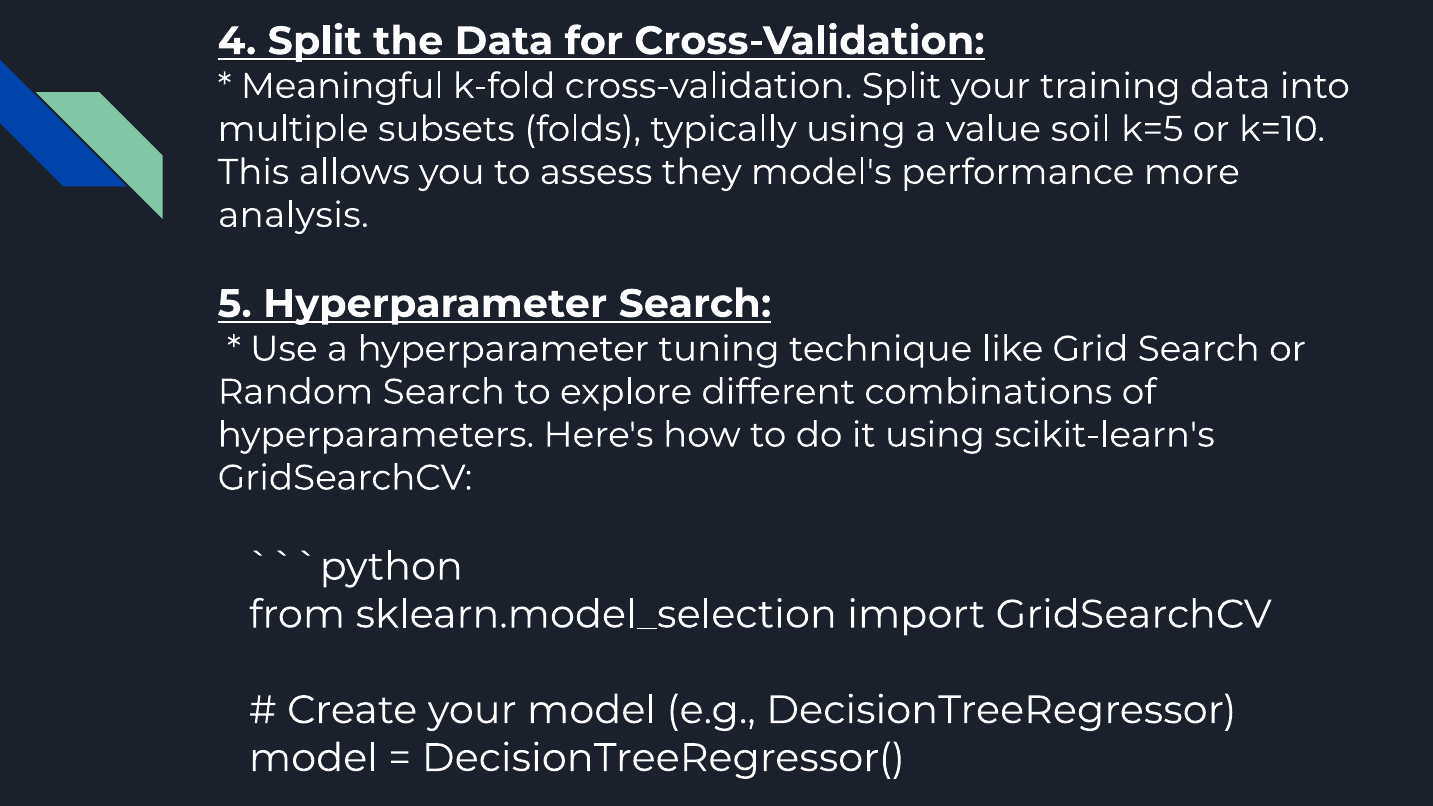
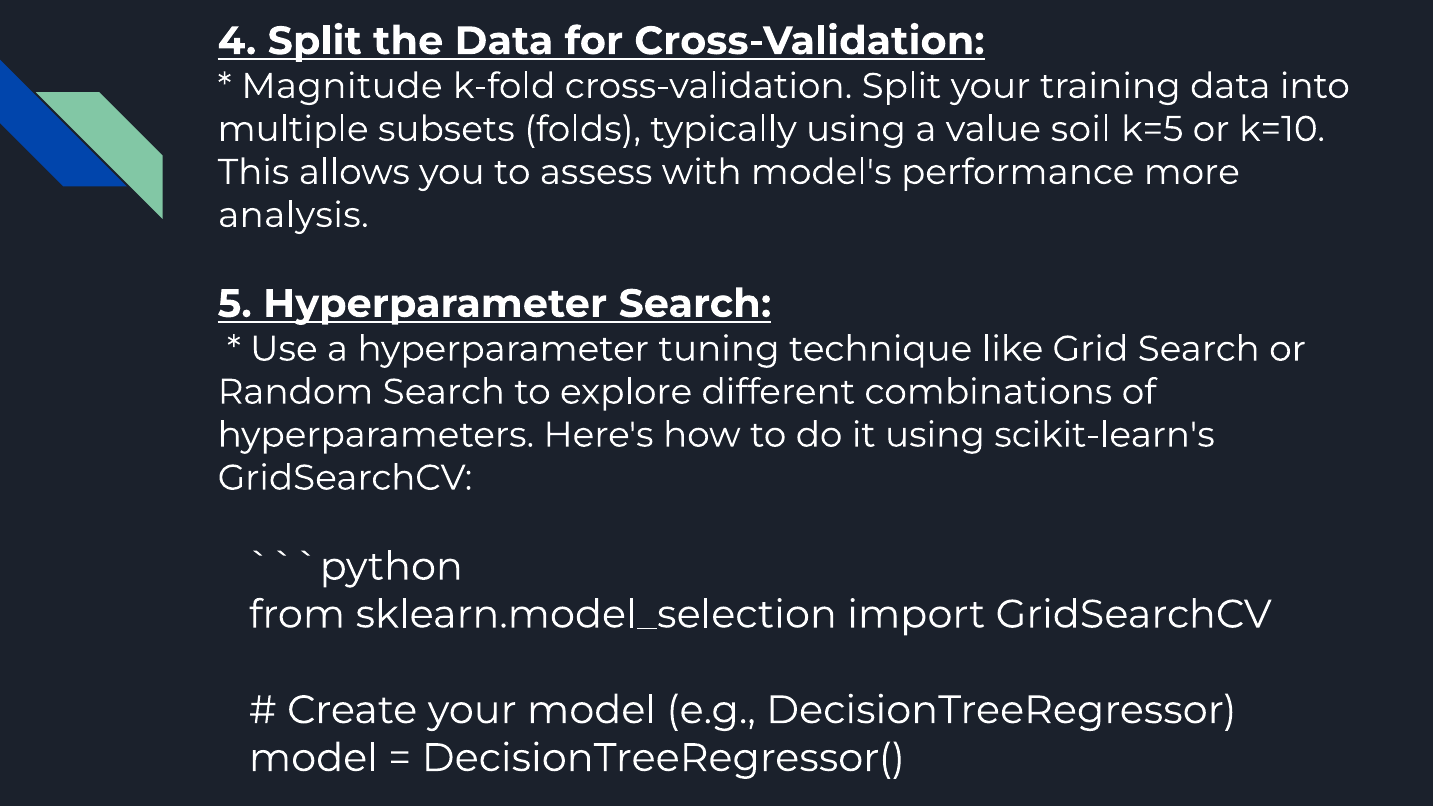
Meaningful: Meaningful -> Magnitude
they: they -> with
